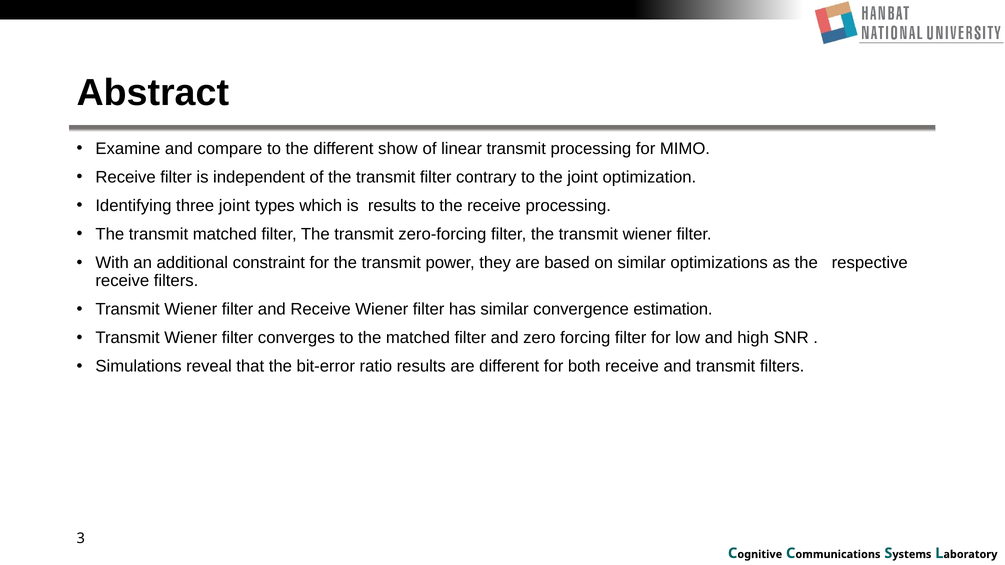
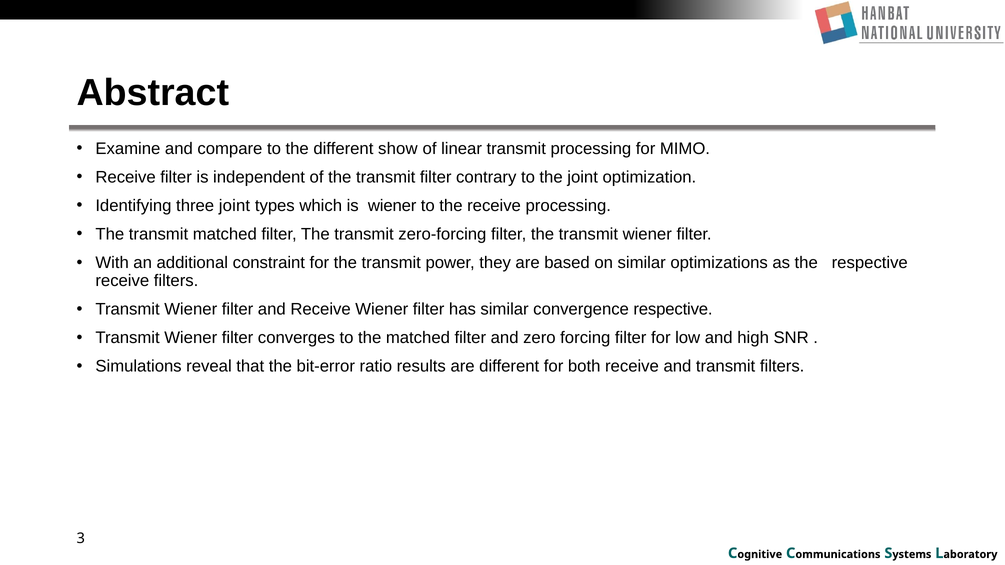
is results: results -> wiener
convergence estimation: estimation -> respective
